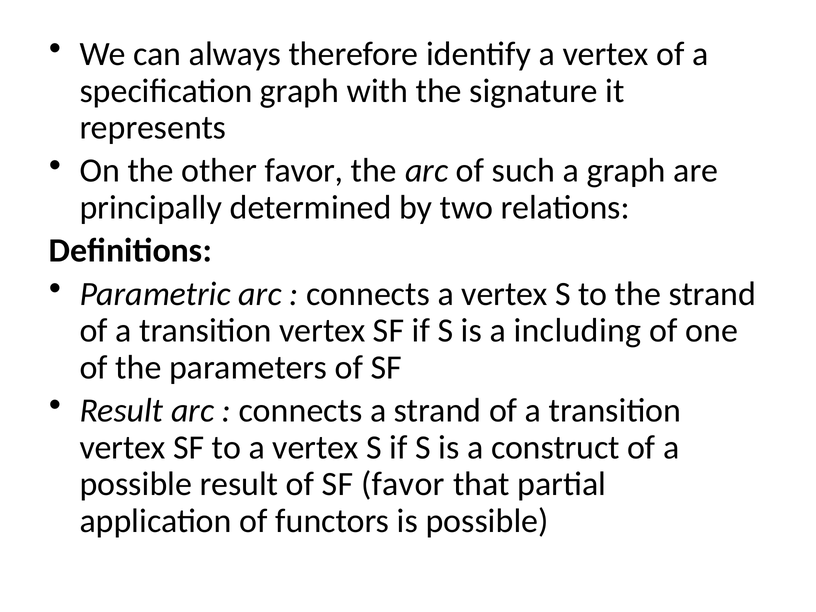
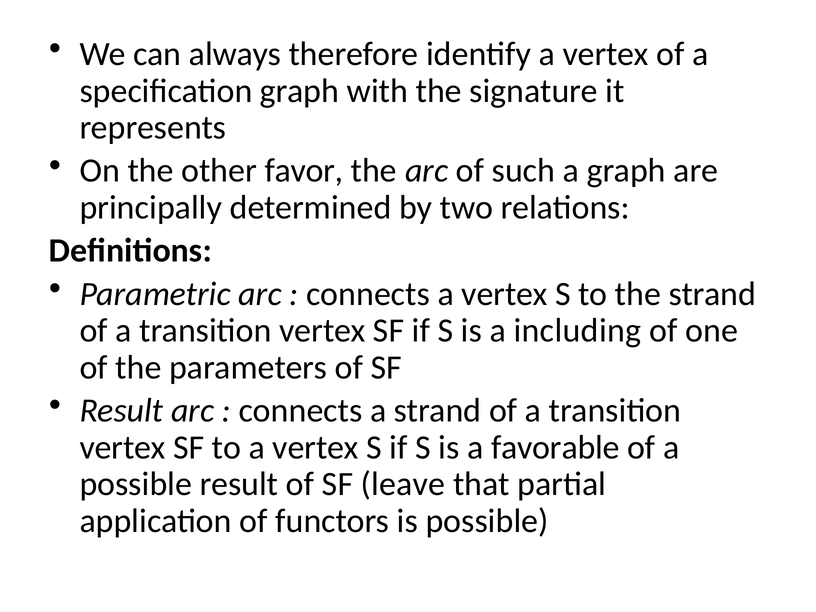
construct: construct -> favorable
SF favor: favor -> leave
